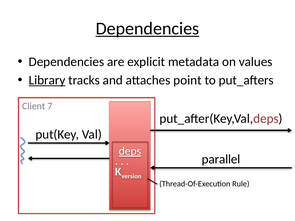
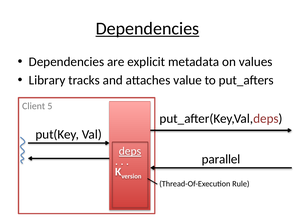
Library underline: present -> none
point: point -> value
7: 7 -> 5
